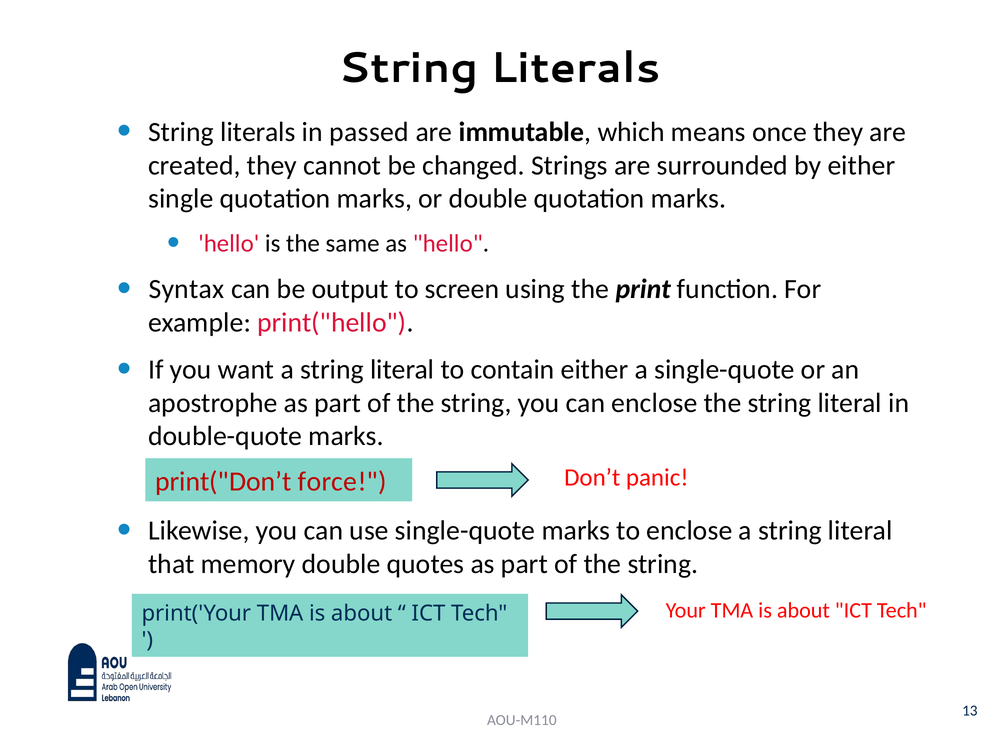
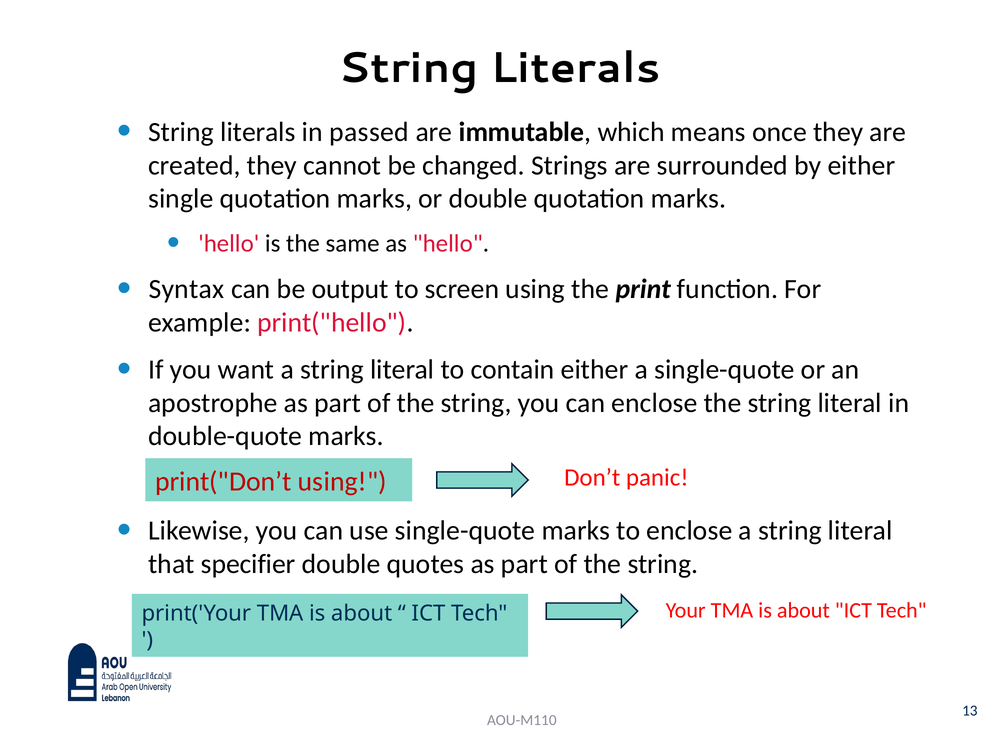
print("Don’t force: force -> using
memory: memory -> specifier
